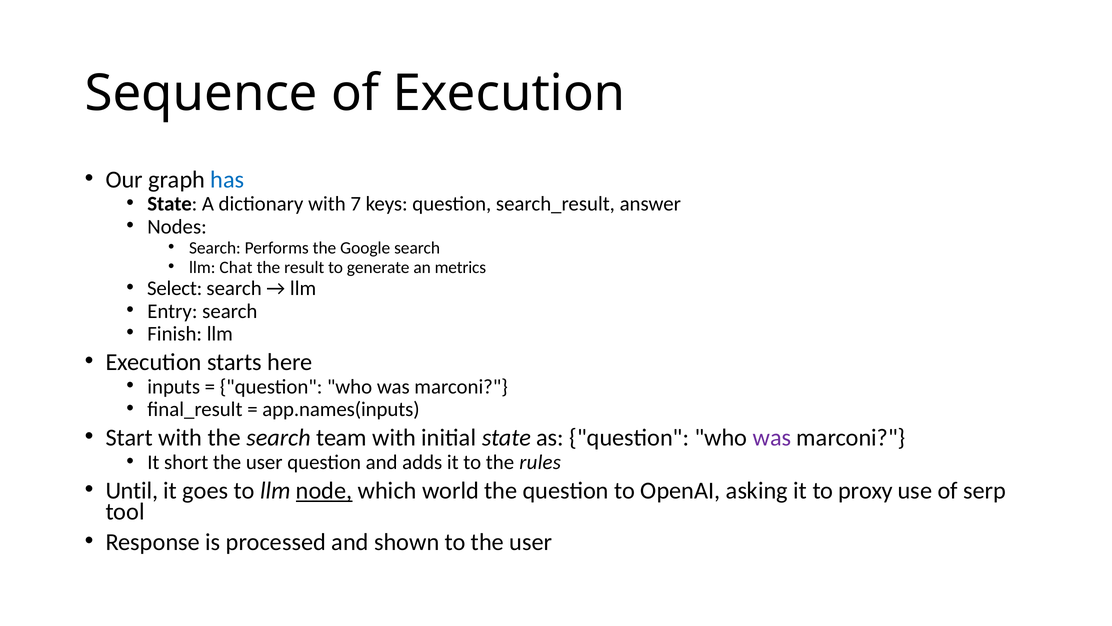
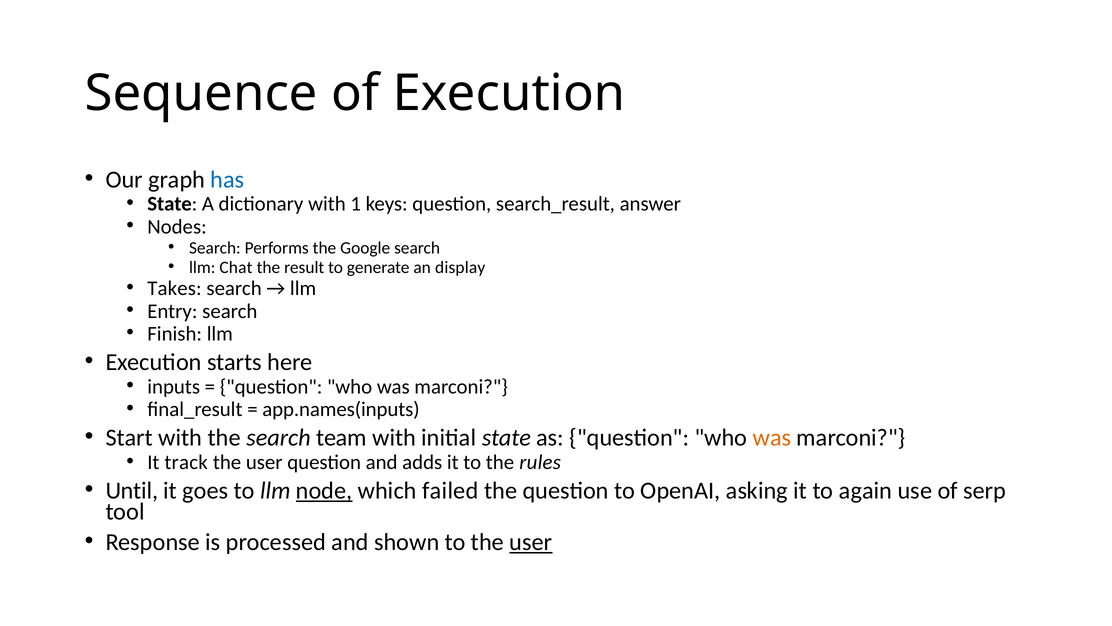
7: 7 -> 1
metrics: metrics -> display
Select: Select -> Takes
was at (772, 438) colour: purple -> orange
short: short -> track
world: world -> failed
proxy: proxy -> again
user at (531, 542) underline: none -> present
